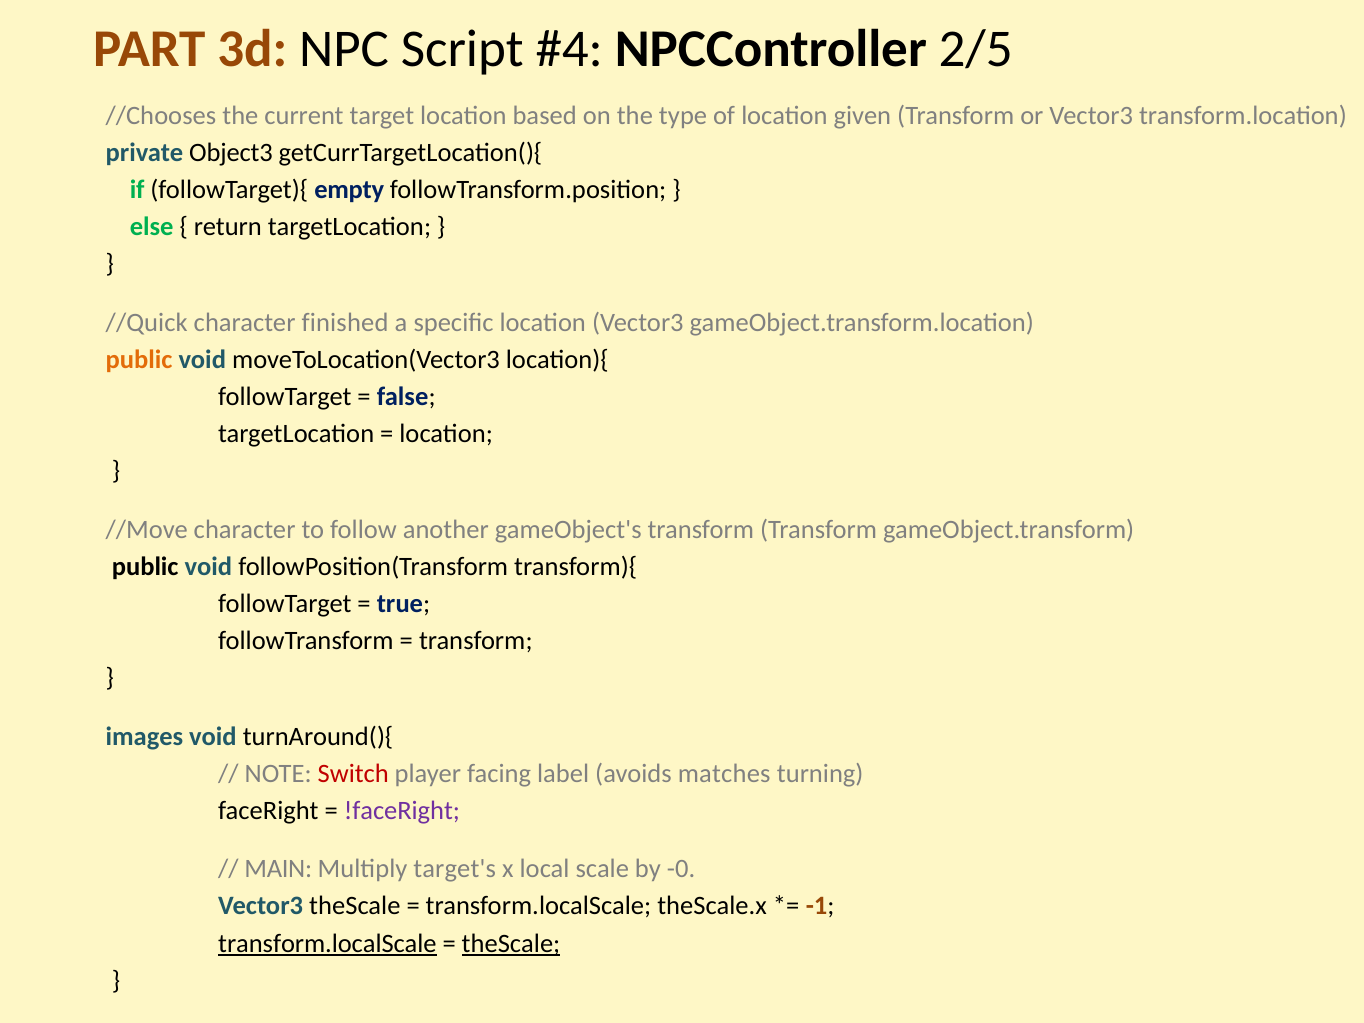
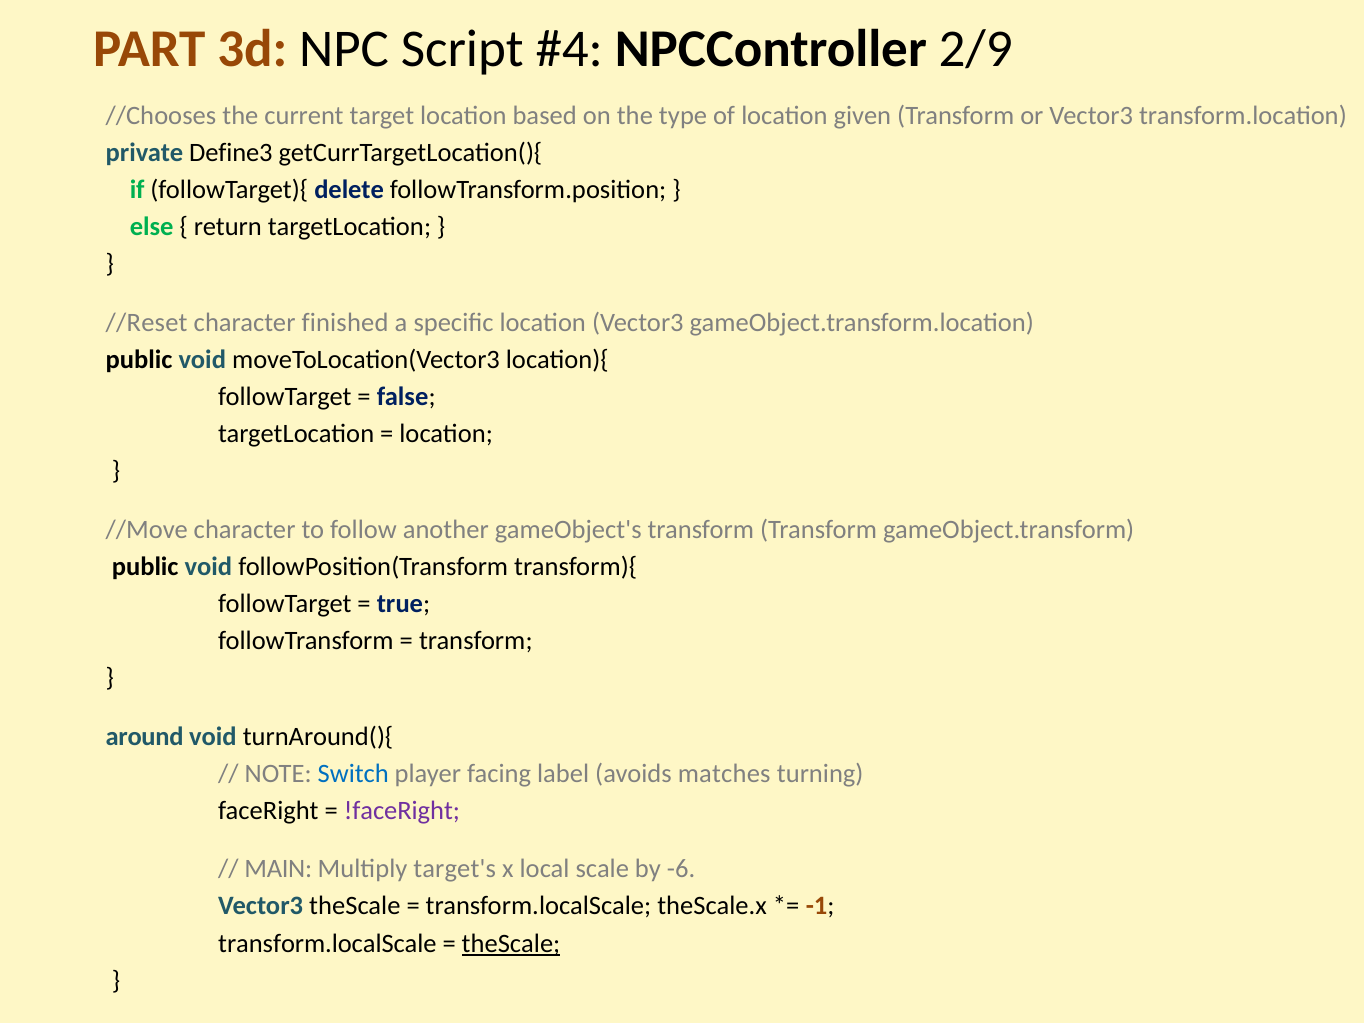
2/5: 2/5 -> 2/9
Object3: Object3 -> Define3
empty: empty -> delete
//Quick: //Quick -> //Reset
public at (139, 360) colour: orange -> black
images: images -> around
Switch colour: red -> blue
-0: -0 -> -6
transform.localScale at (327, 943) underline: present -> none
